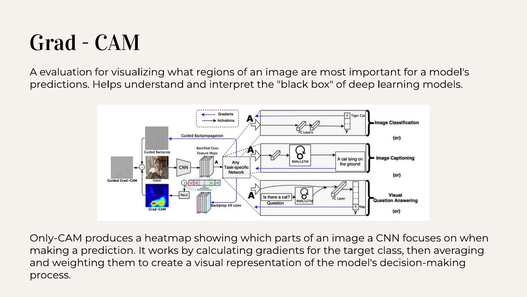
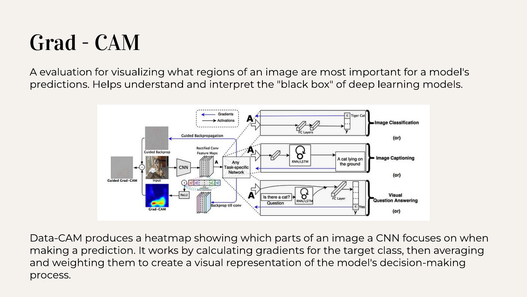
Only-CAM: Only-CAM -> Data-CAM
